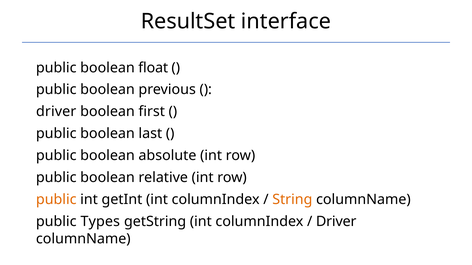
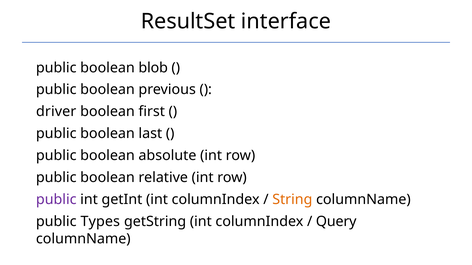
float: float -> blob
public at (56, 200) colour: orange -> purple
Driver at (336, 222): Driver -> Query
